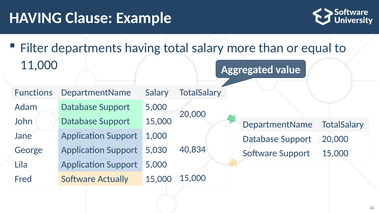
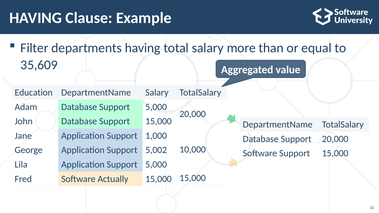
11,000: 11,000 -> 35,609
Functions: Functions -> Education
40,834: 40,834 -> 10,000
5,030: 5,030 -> 5,002
